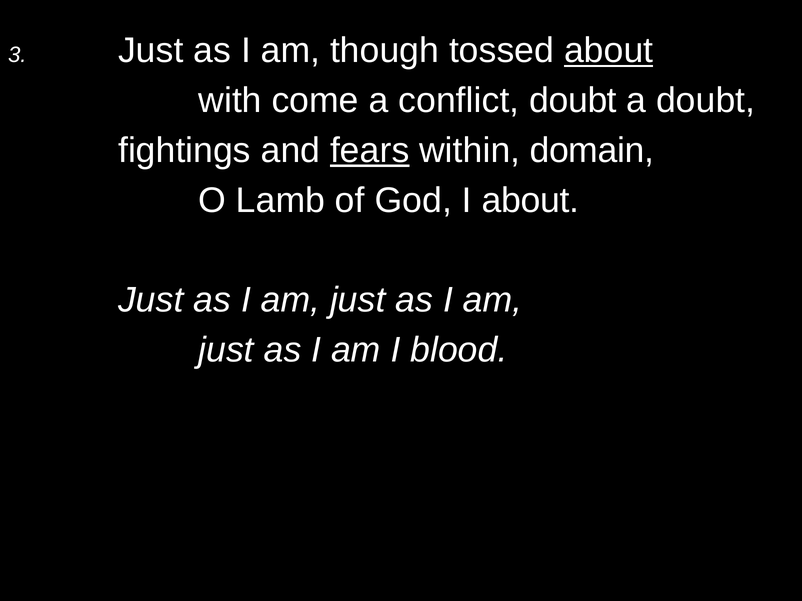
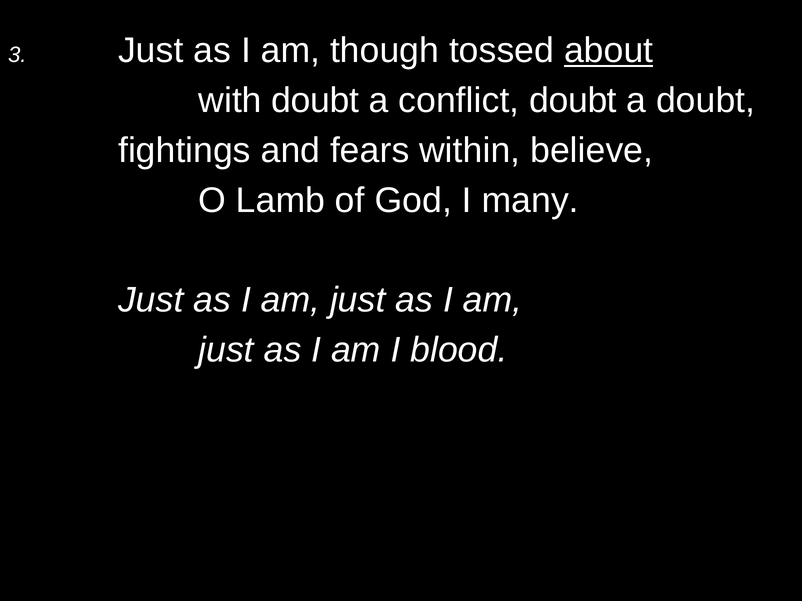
with come: come -> doubt
fears underline: present -> none
domain: domain -> believe
I about: about -> many
